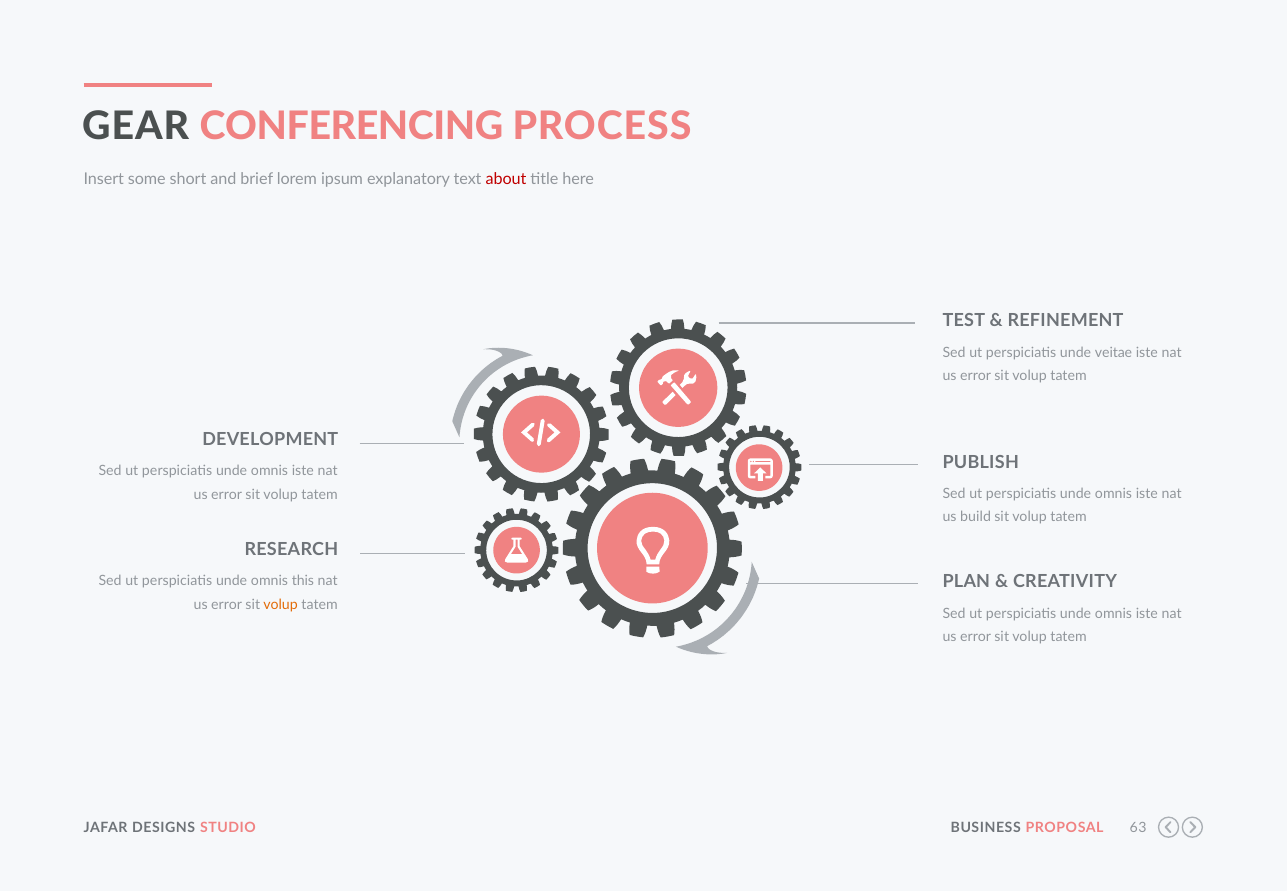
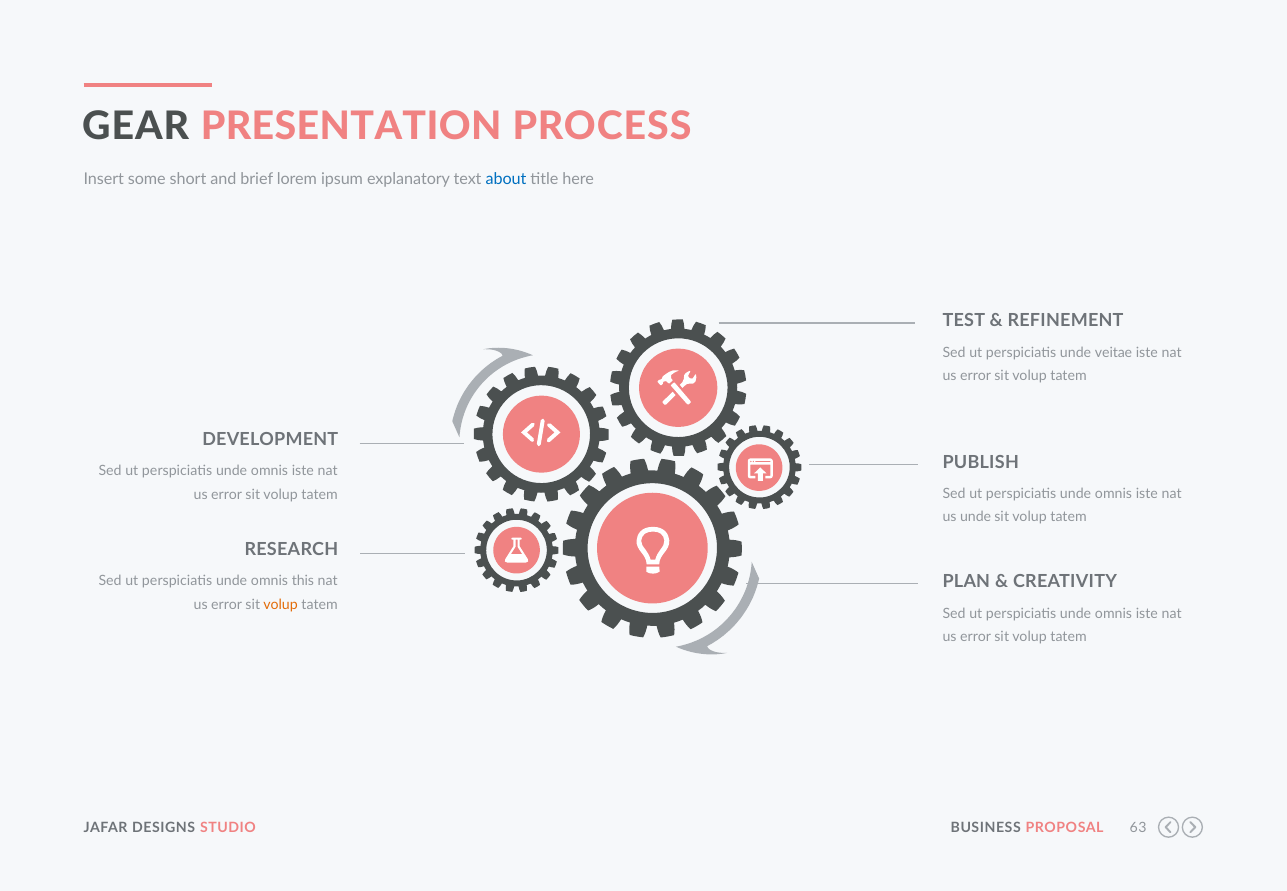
CONFERENCING: CONFERENCING -> PRESENTATION
about colour: red -> blue
us build: build -> unde
